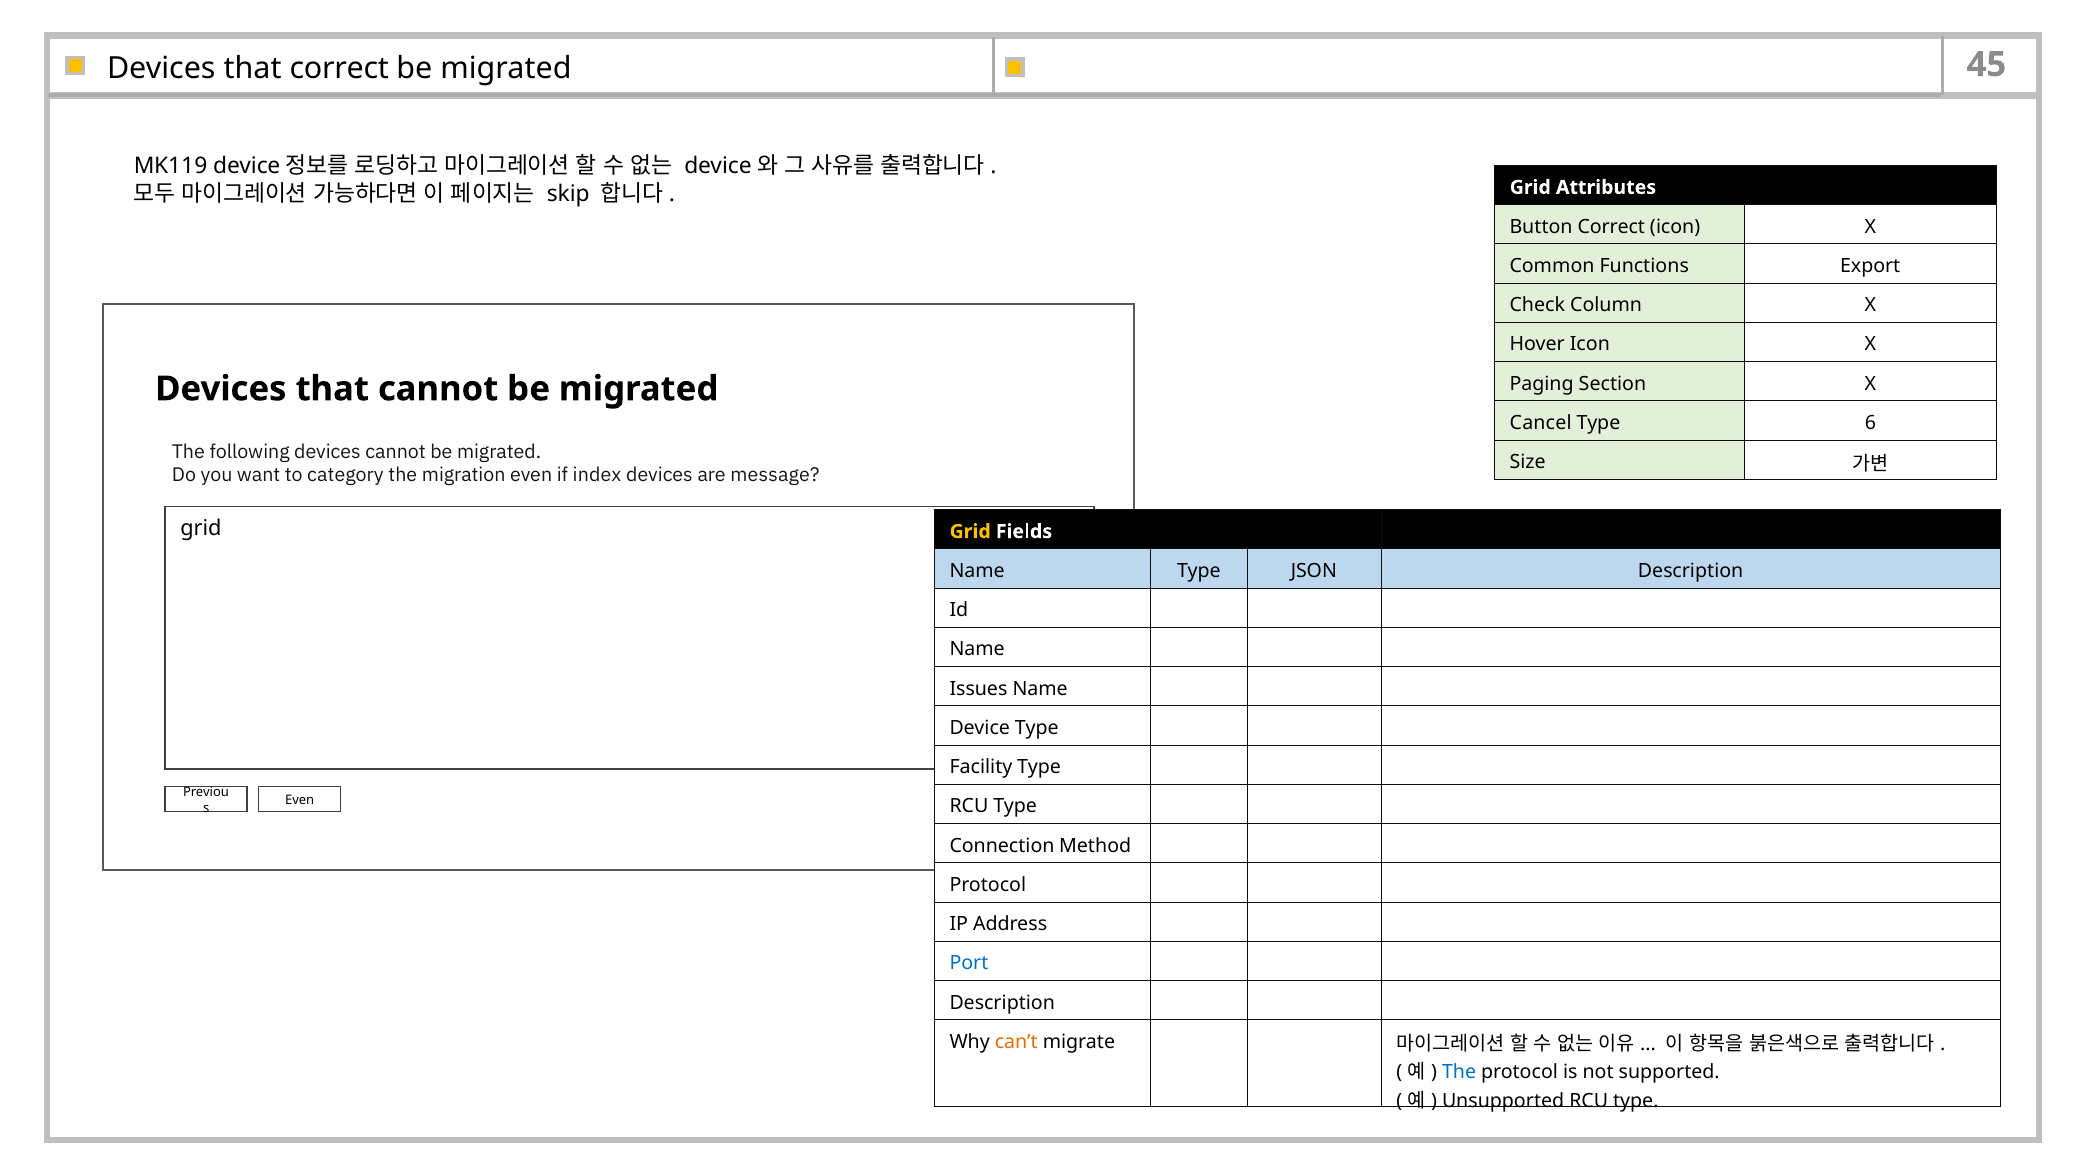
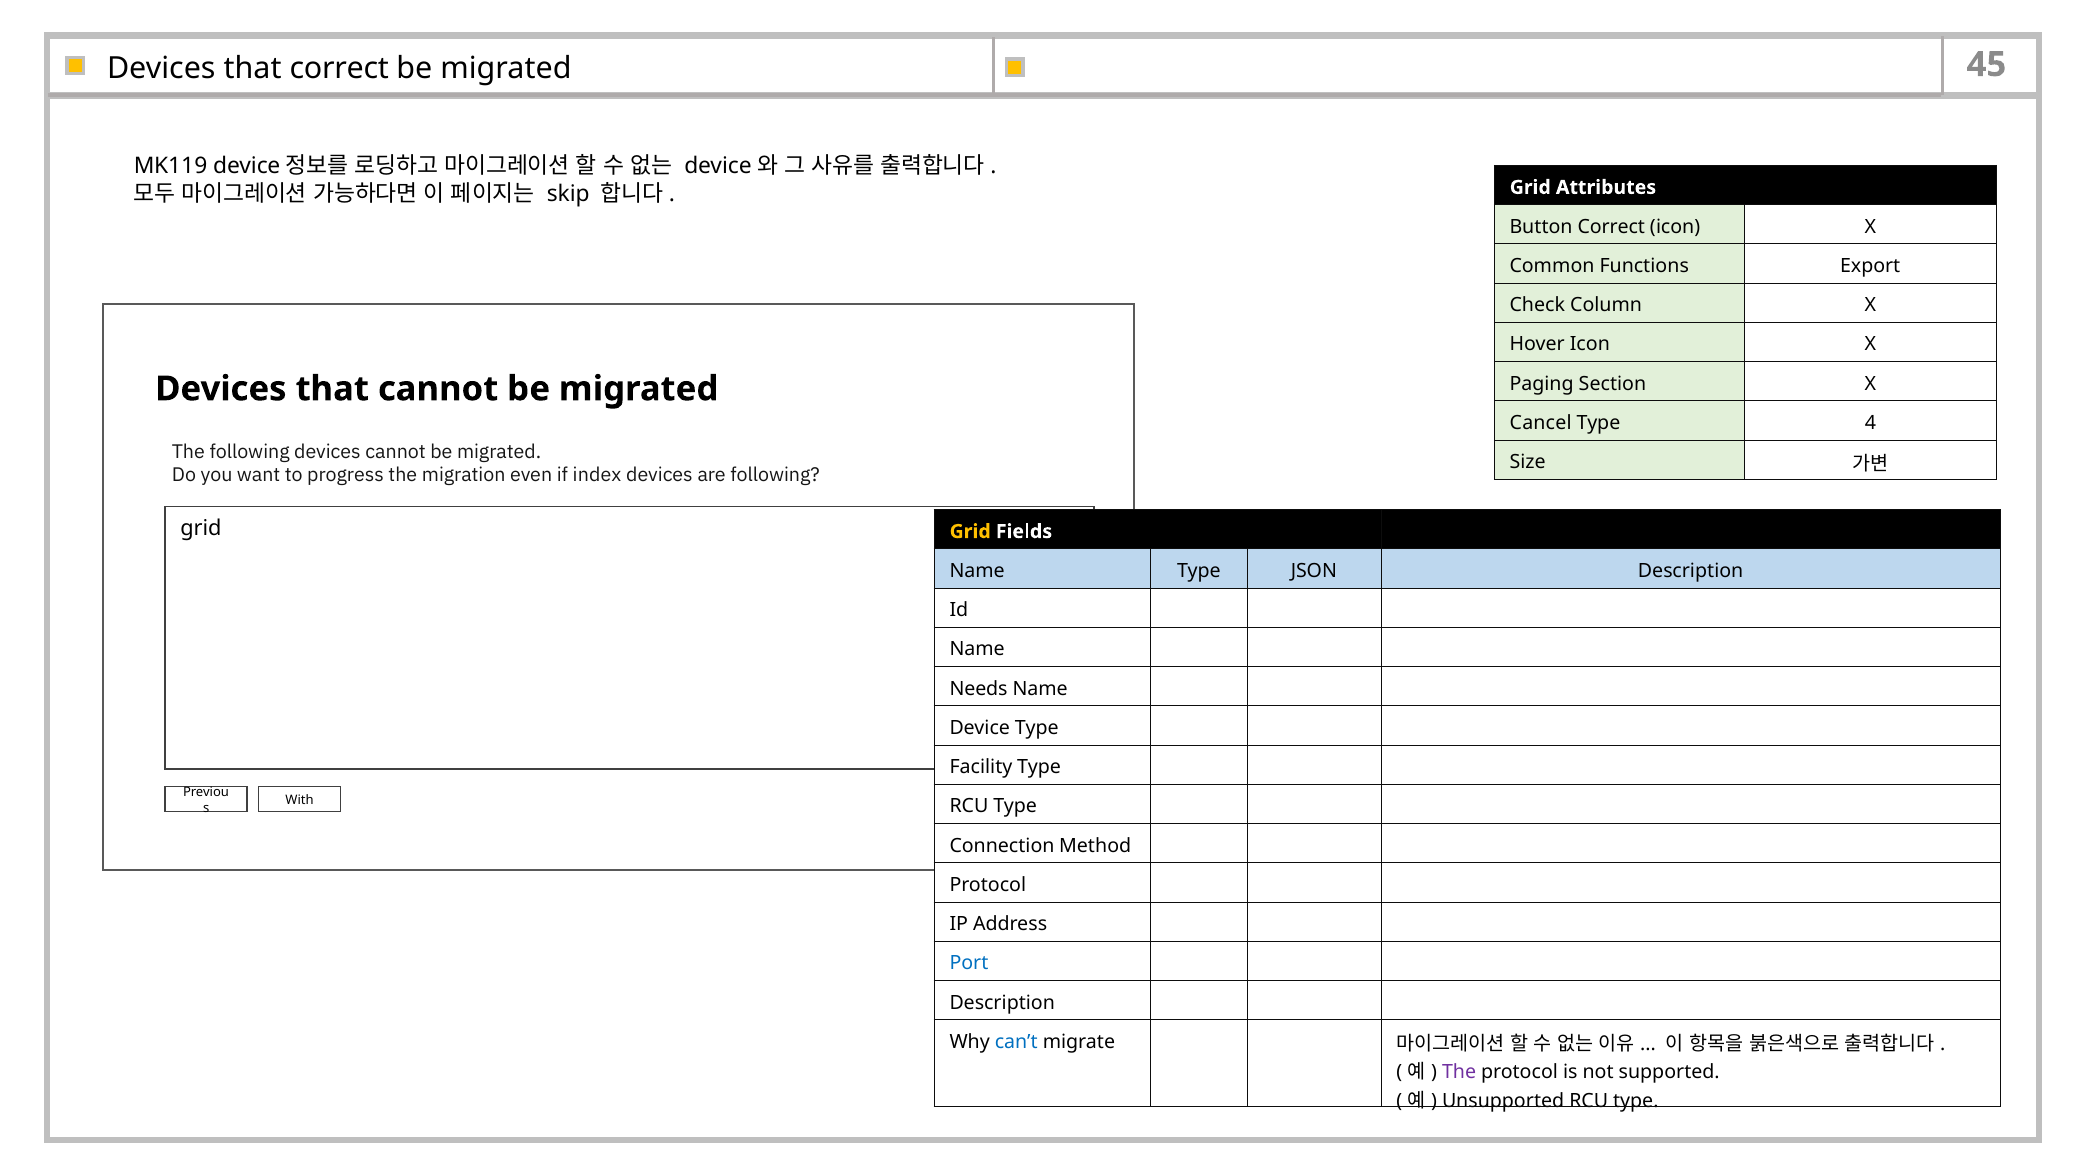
6: 6 -> 4
category: category -> progress
are message: message -> following
Issues: Issues -> Needs
Even at (300, 800): Even -> With
can’t colour: orange -> blue
The at (1459, 1073) colour: blue -> purple
